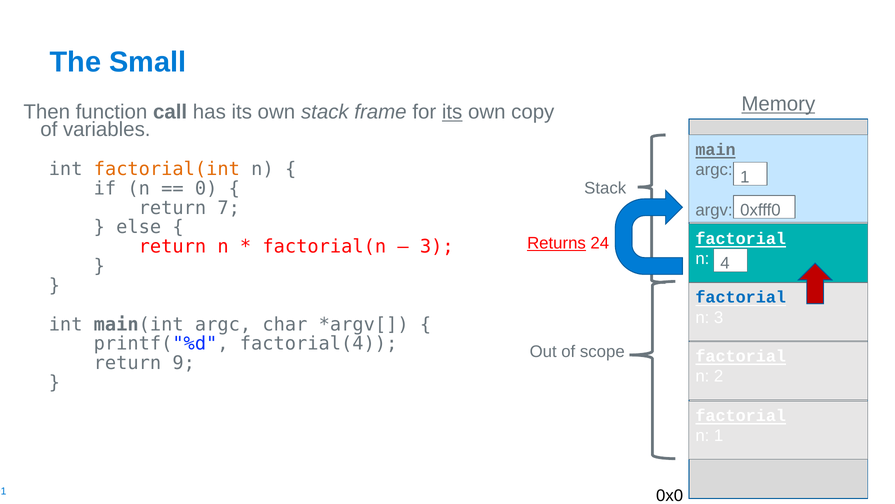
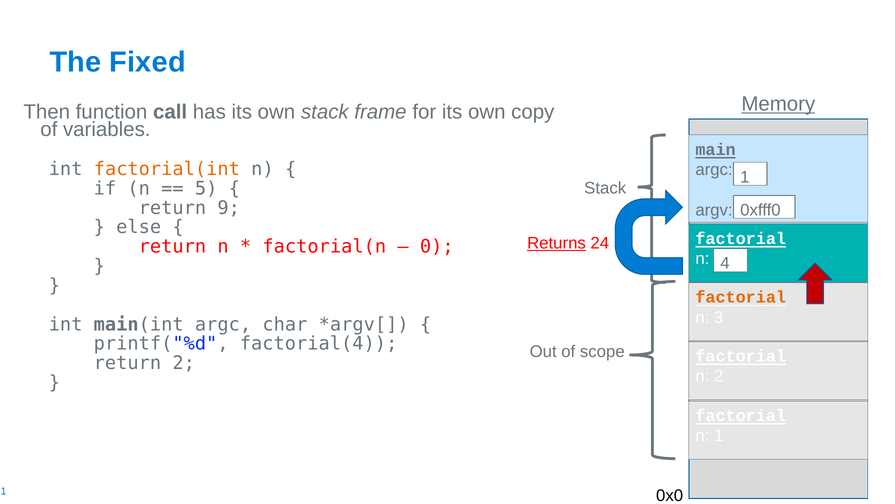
Small: Small -> Fixed
its at (452, 112) underline: present -> none
0: 0 -> 5
7: 7 -> 9
3 at (437, 246): 3 -> 0
factorial at (741, 297) colour: blue -> orange
return 9: 9 -> 2
